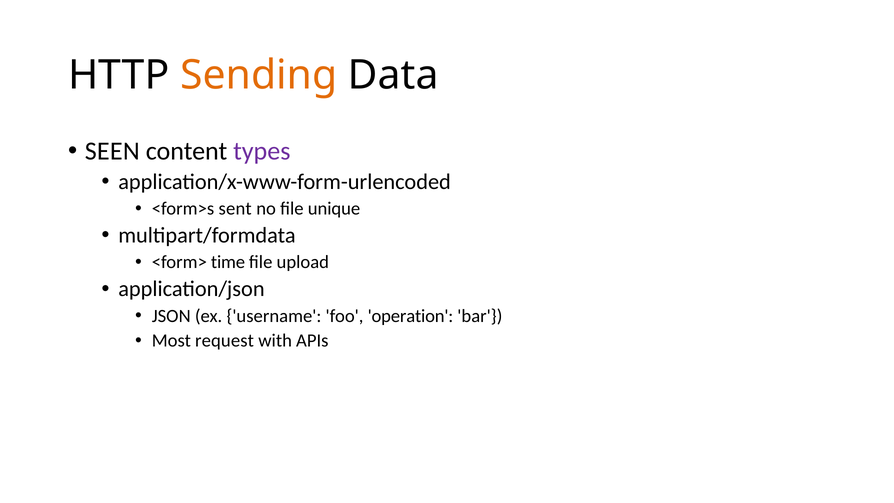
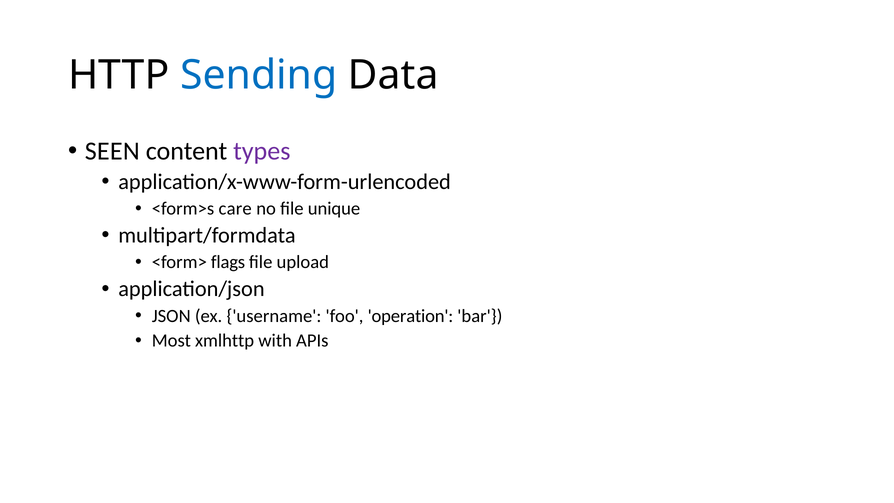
Sending colour: orange -> blue
sent: sent -> care
time: time -> flags
request: request -> xmlhttp
